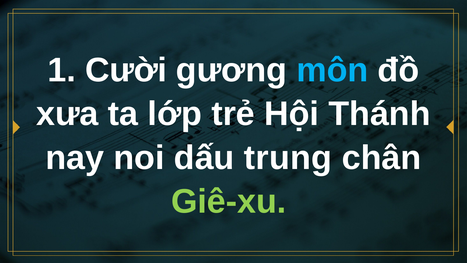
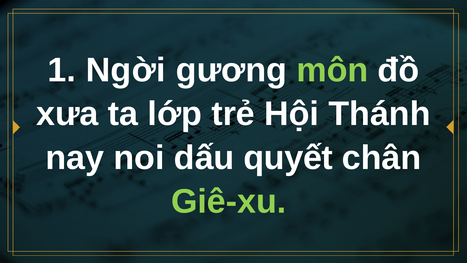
Cười: Cười -> Ngời
môn colour: light blue -> light green
trung: trung -> quyết
